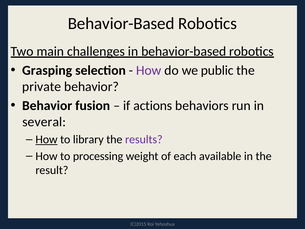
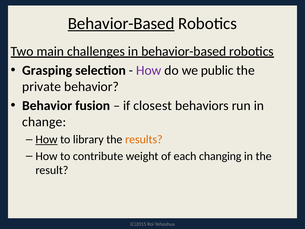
Behavior-Based at (121, 23) underline: none -> present
actions: actions -> closest
several: several -> change
results colour: purple -> orange
processing: processing -> contribute
available: available -> changing
